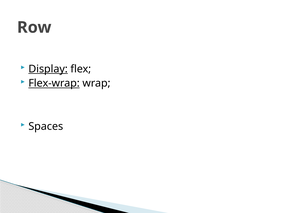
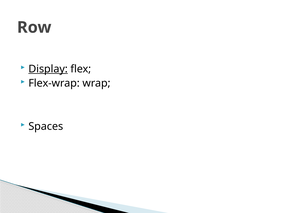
Flex-wrap underline: present -> none
